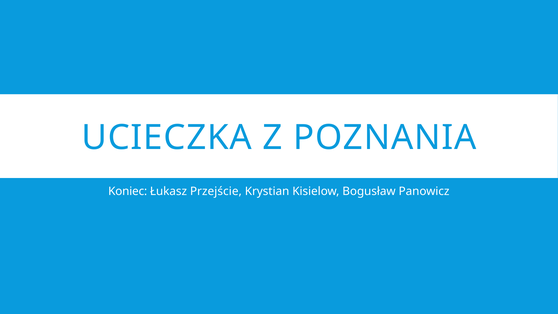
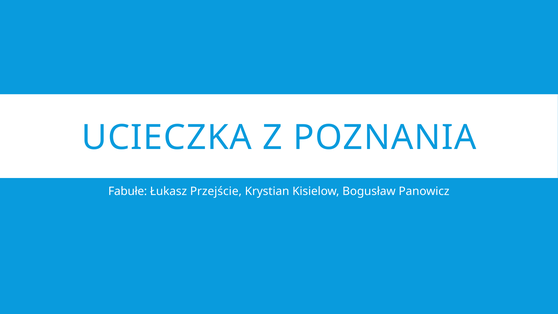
Koniec: Koniec -> Fabułe
